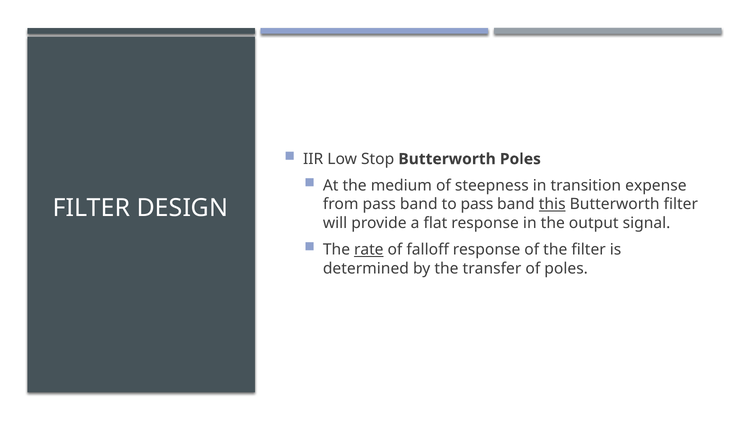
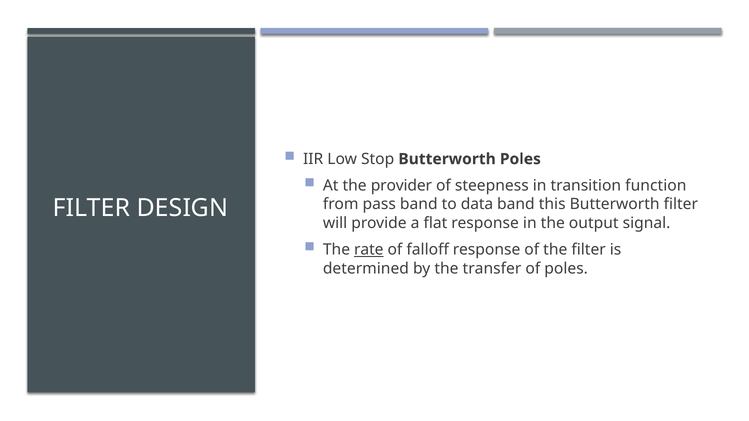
medium: medium -> provider
expense: expense -> function
to pass: pass -> data
this underline: present -> none
